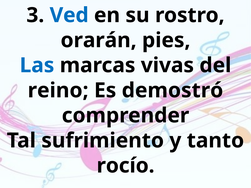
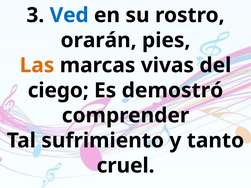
Las colour: blue -> orange
reino: reino -> ciego
rocío: rocío -> cruel
